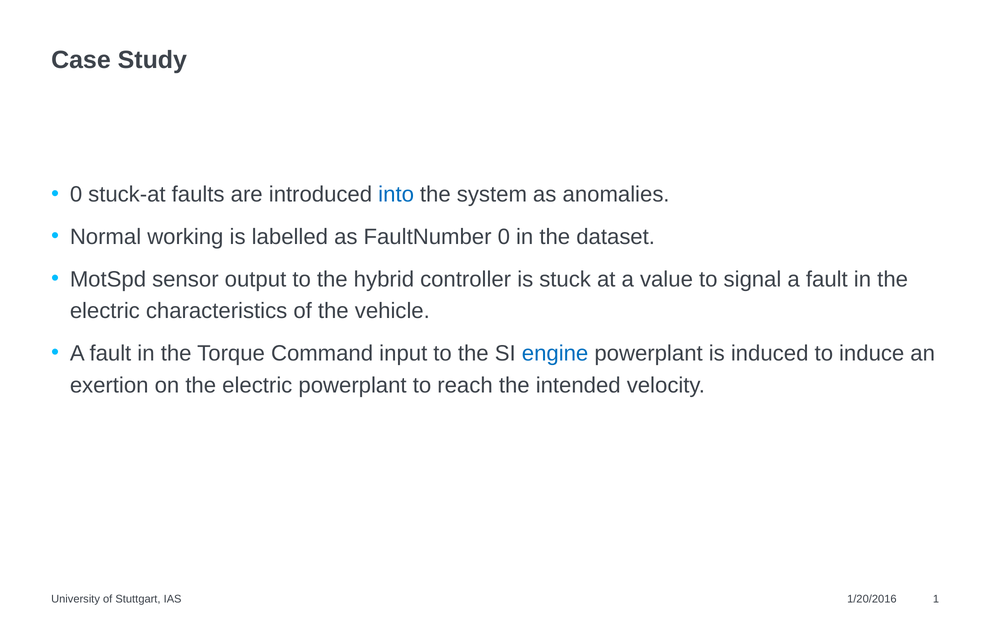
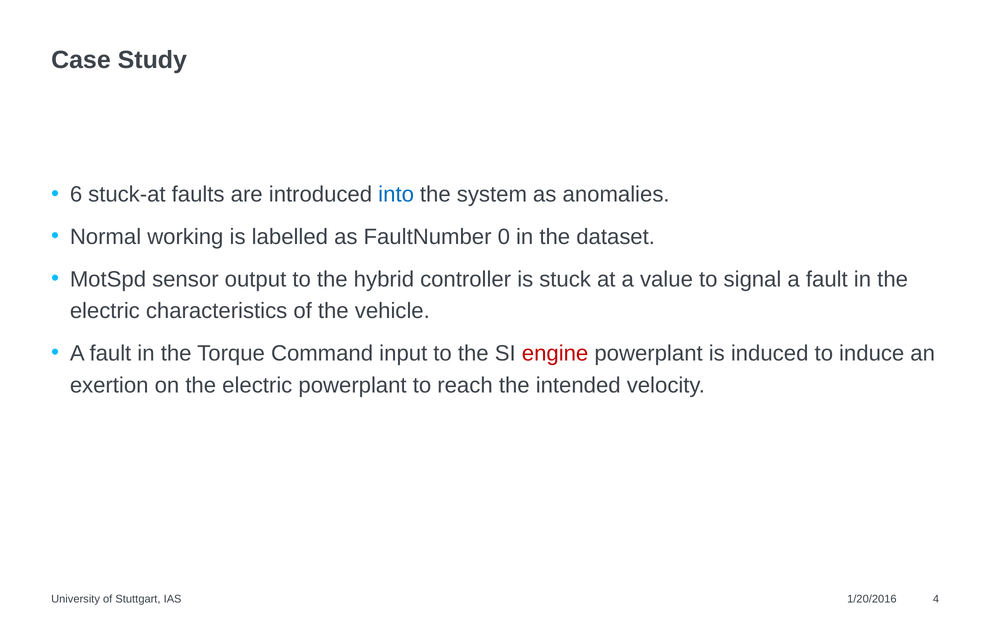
0 at (76, 195): 0 -> 6
engine colour: blue -> red
1: 1 -> 4
